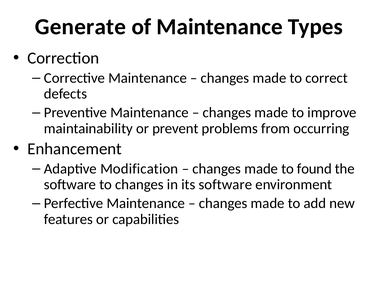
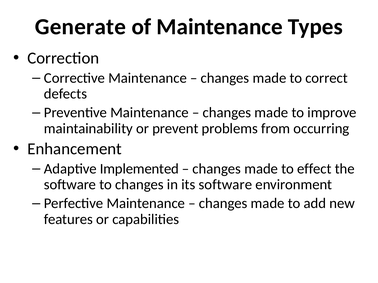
Modification: Modification -> Implemented
found: found -> effect
